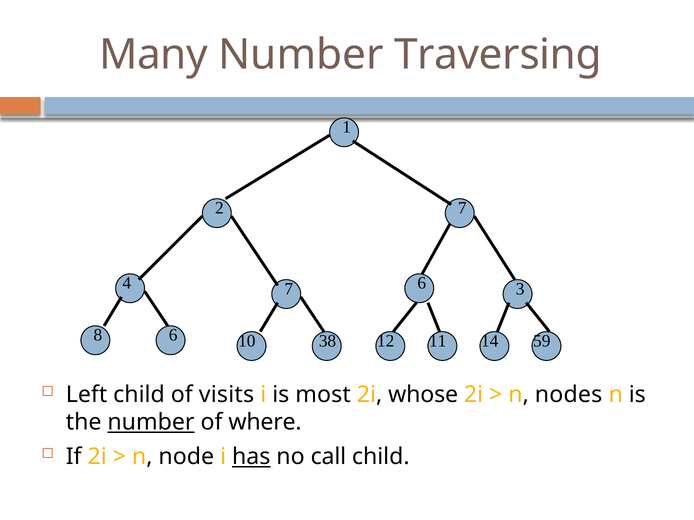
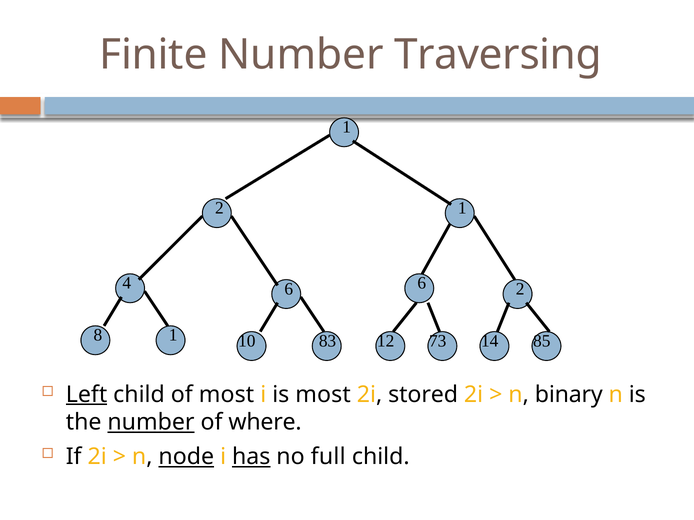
Many: Many -> Finite
2 7: 7 -> 1
4 7: 7 -> 6
6 3: 3 -> 2
8 6: 6 -> 1
38: 38 -> 83
11: 11 -> 73
59: 59 -> 85
Left underline: none -> present
of visits: visits -> most
whose: whose -> stored
nodes: nodes -> binary
node underline: none -> present
call: call -> full
